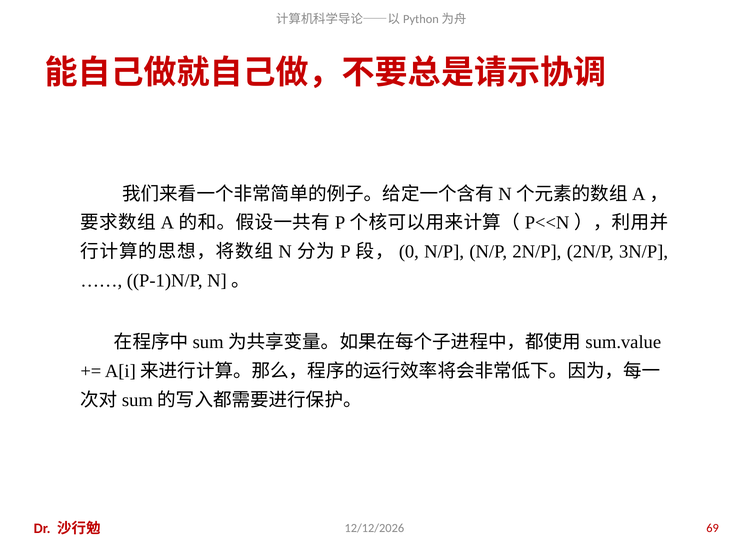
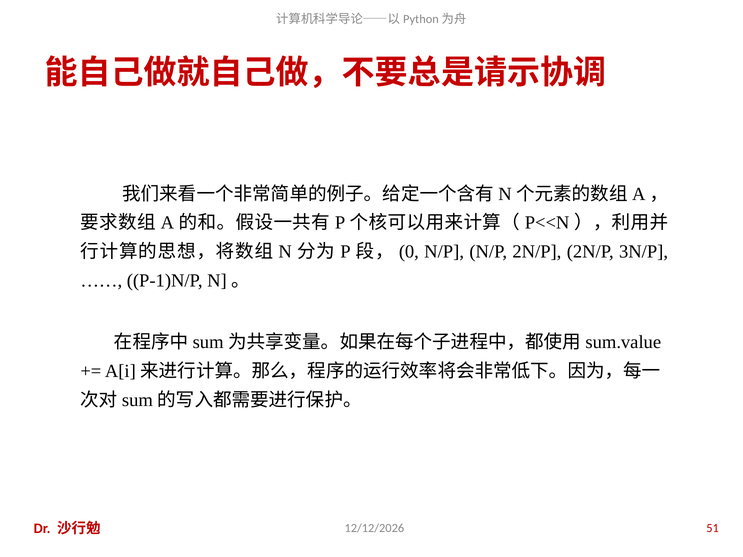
69: 69 -> 51
